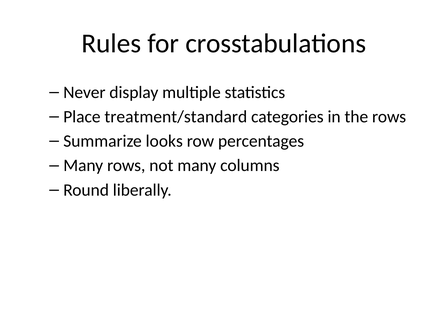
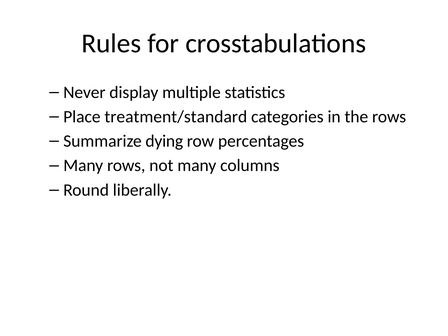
looks: looks -> dying
